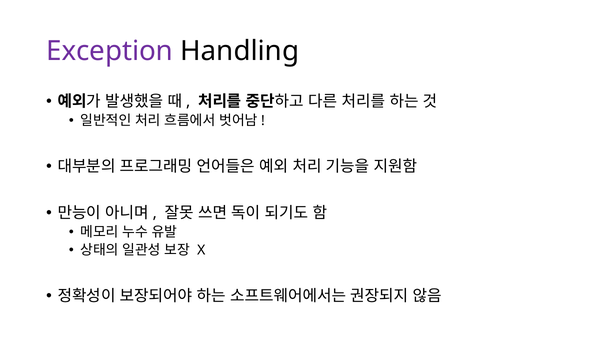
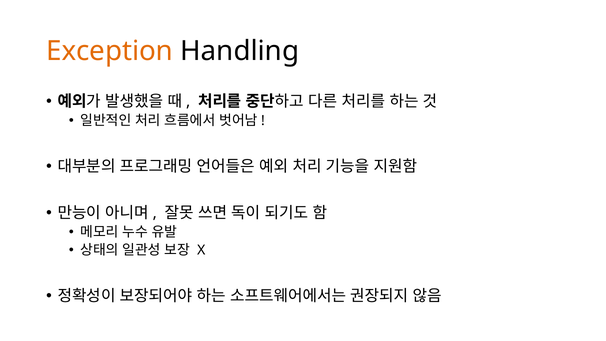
Exception colour: purple -> orange
